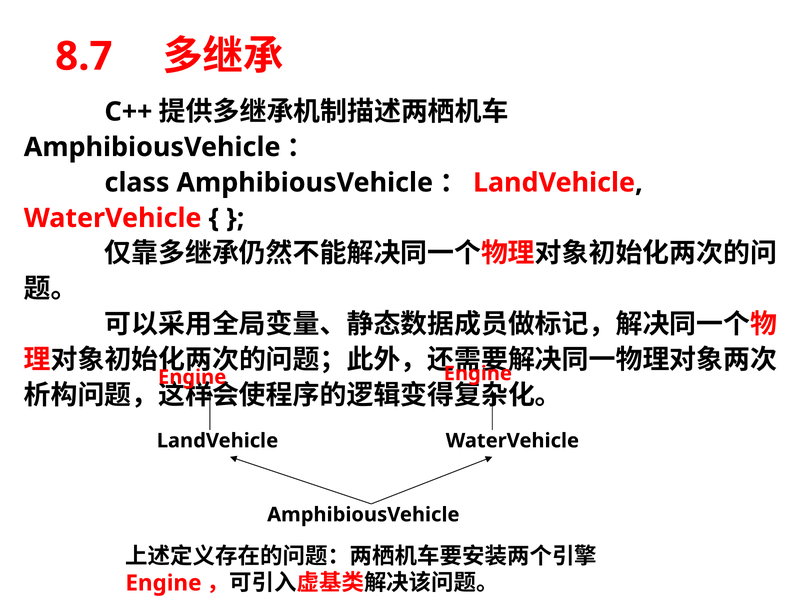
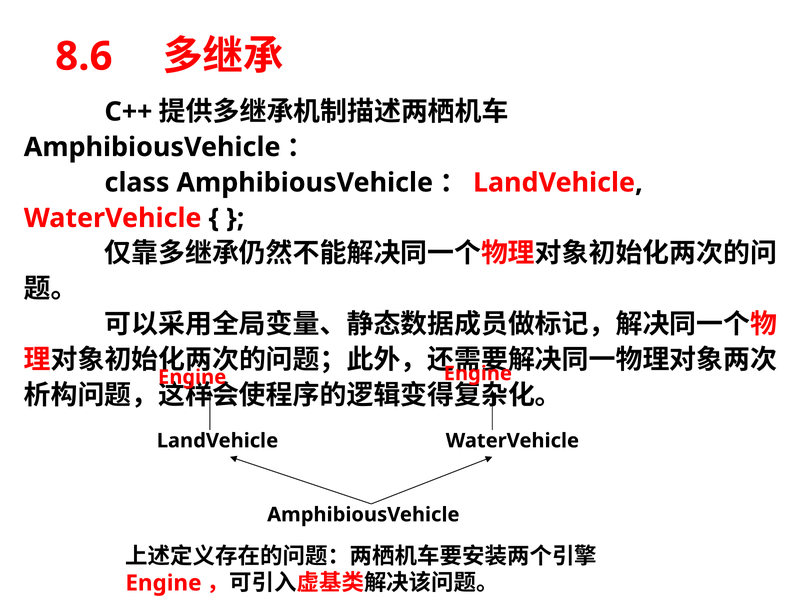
8.7: 8.7 -> 8.6
